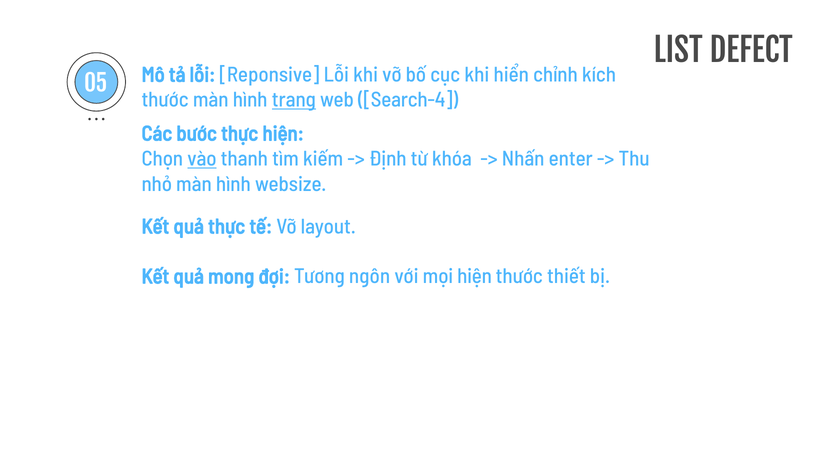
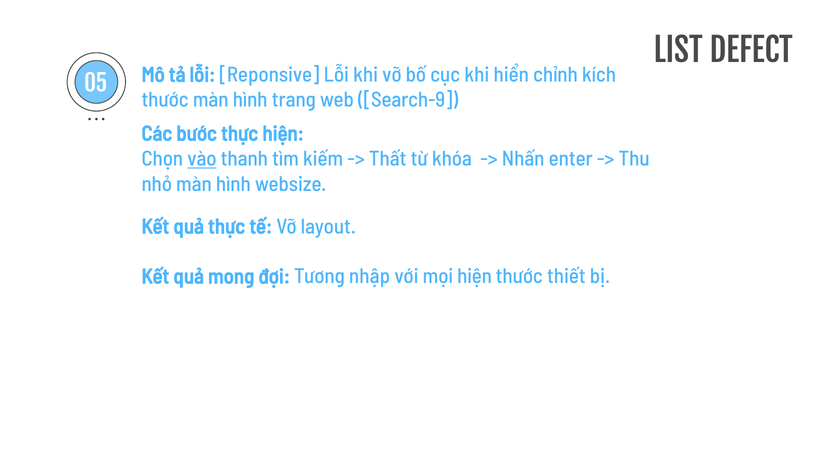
trang underline: present -> none
Search-4: Search-4 -> Search-9
Định: Định -> Thất
ngôn: ngôn -> nhập
